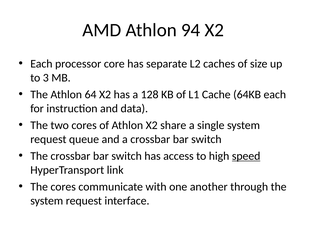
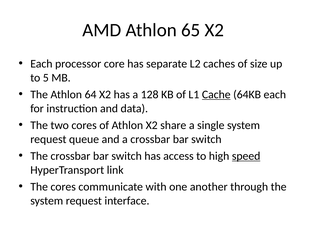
94: 94 -> 65
3: 3 -> 5
Cache underline: none -> present
